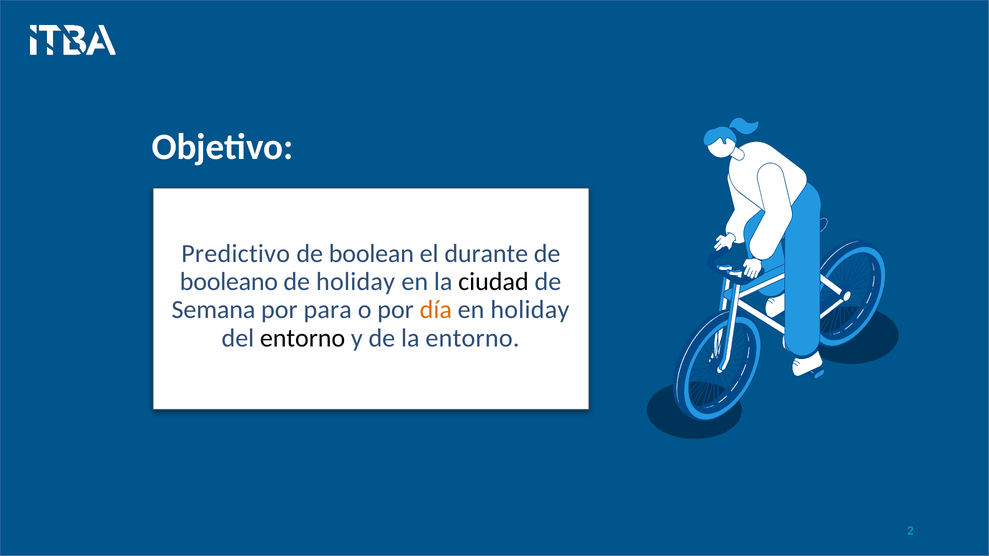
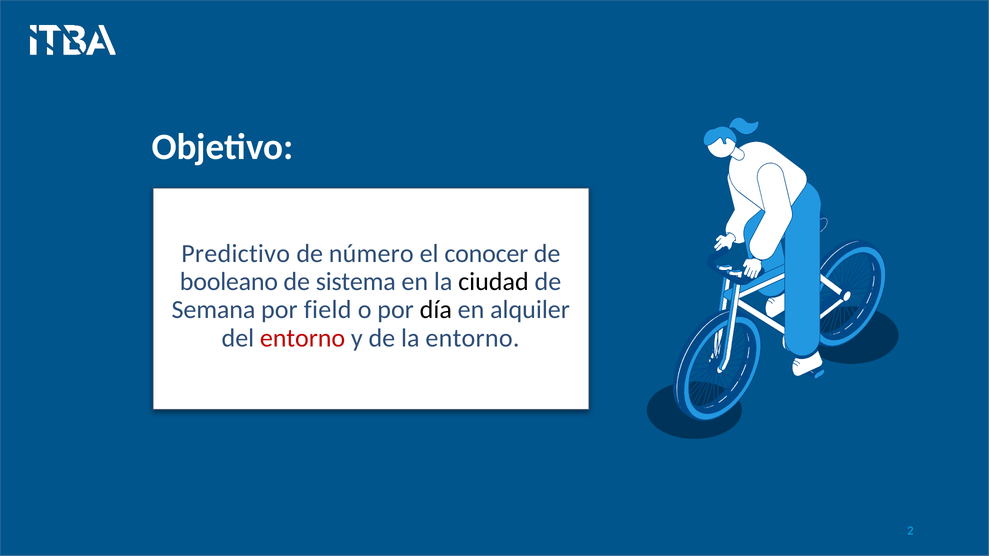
boolean: boolean -> número
durante: durante -> conocer
de holiday: holiday -> sistema
para: para -> field
día colour: orange -> black
en holiday: holiday -> alquiler
entorno at (303, 338) colour: black -> red
